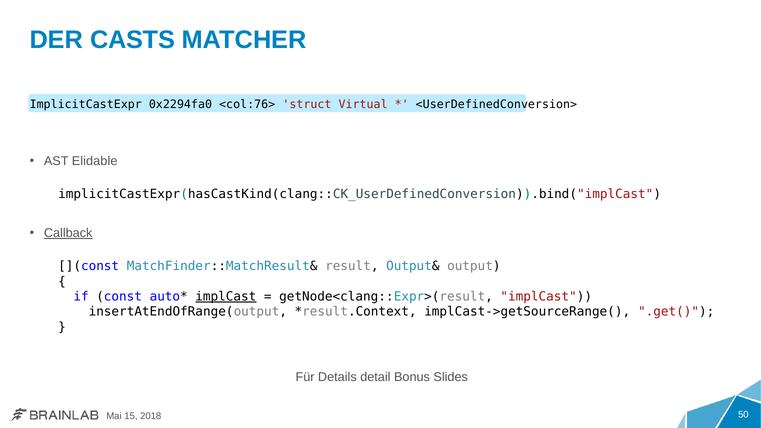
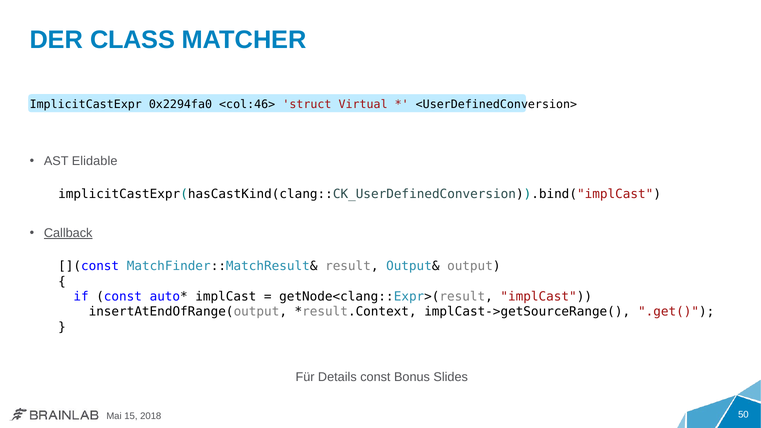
CASTS: CASTS -> CLASS
<col:76>: <col:76> -> <col:46>
implCast at (226, 297) underline: present -> none
Details detail: detail -> const
